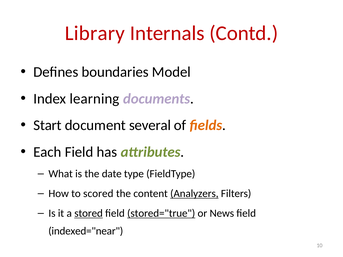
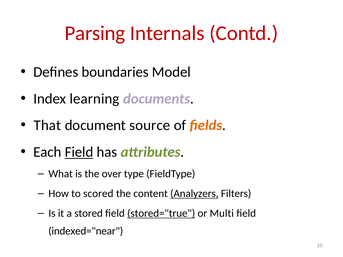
Library: Library -> Parsing
Start: Start -> That
several: several -> source
Field at (79, 152) underline: none -> present
date: date -> over
stored underline: present -> none
News: News -> Multi
